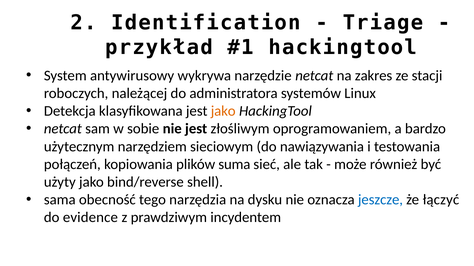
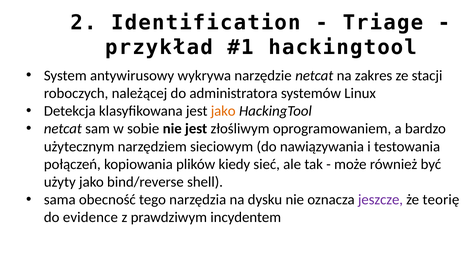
suma: suma -> kiedy
jeszcze colour: blue -> purple
łączyć: łączyć -> teorię
